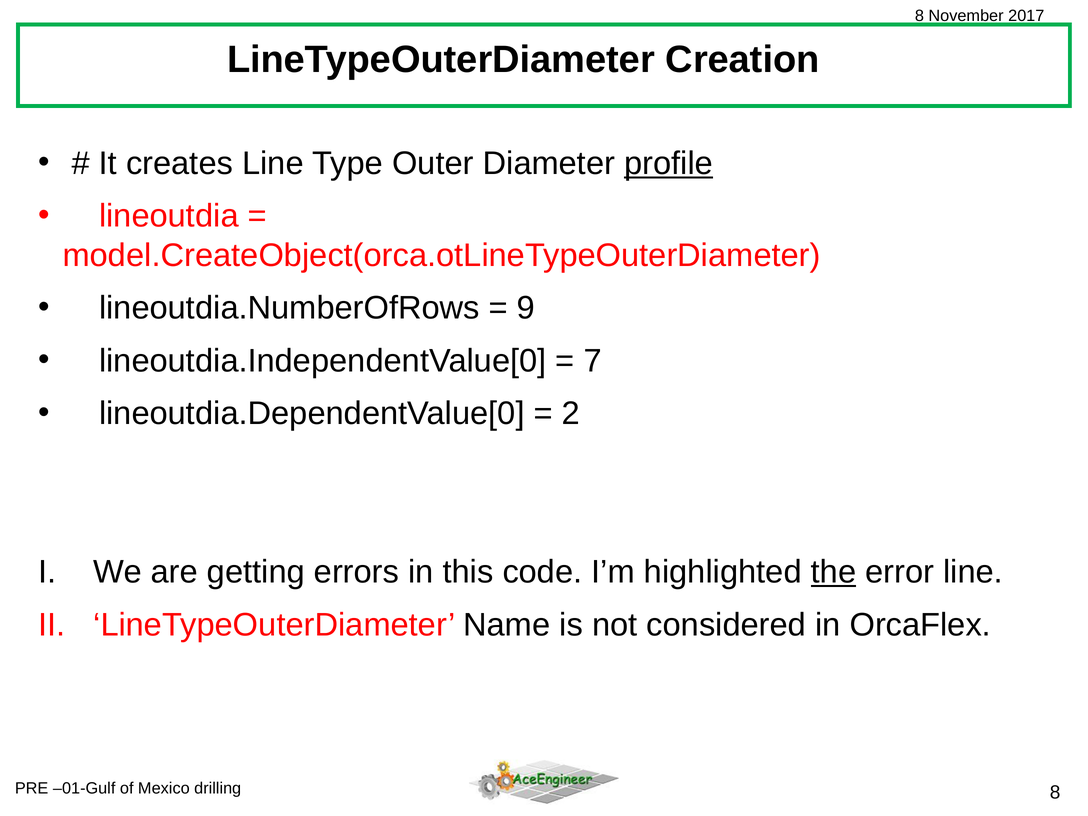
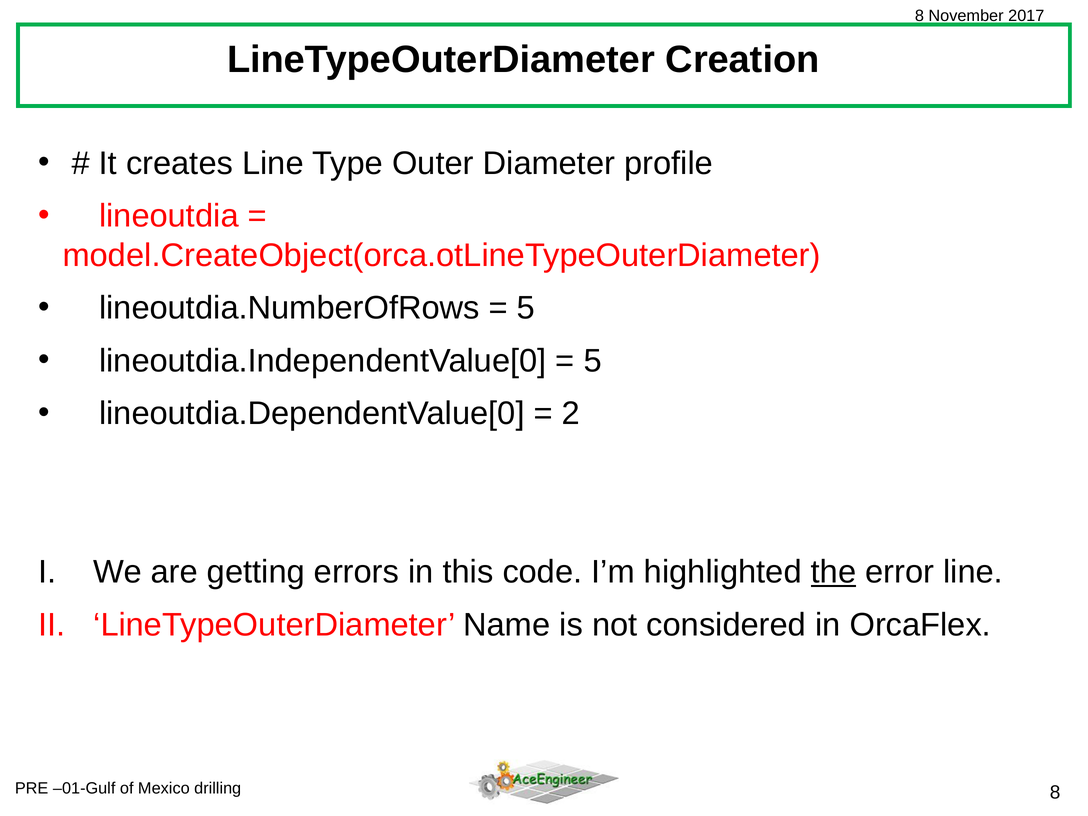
profile underline: present -> none
9 at (526, 308): 9 -> 5
7 at (593, 361): 7 -> 5
